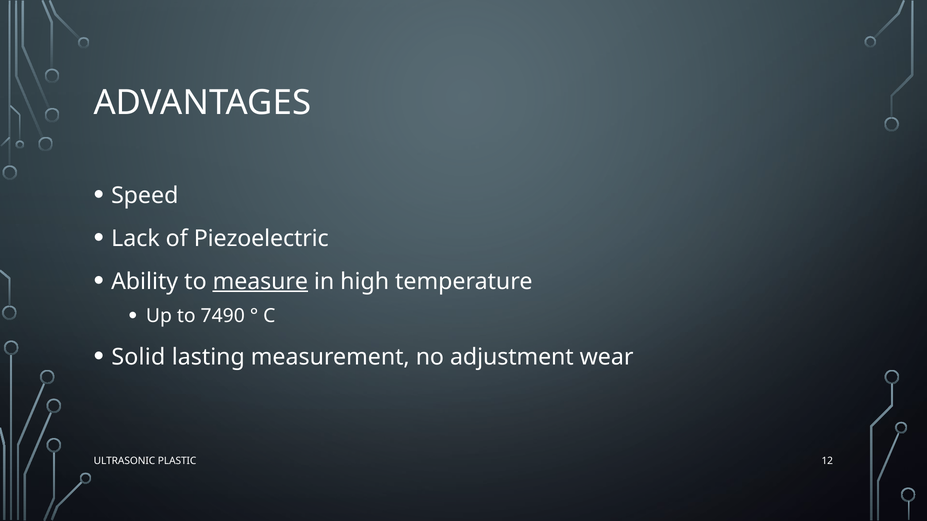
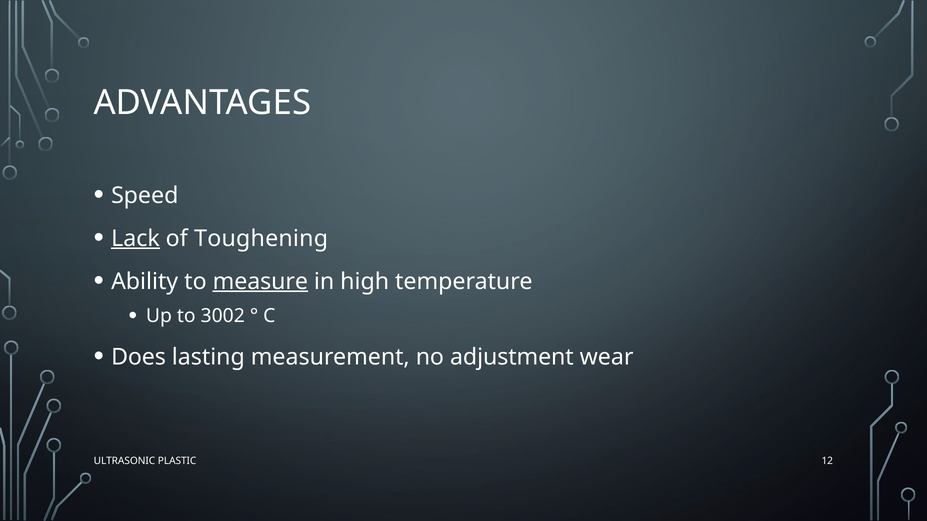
Lack underline: none -> present
Piezoelectric: Piezoelectric -> Toughening
7490: 7490 -> 3002
Solid: Solid -> Does
